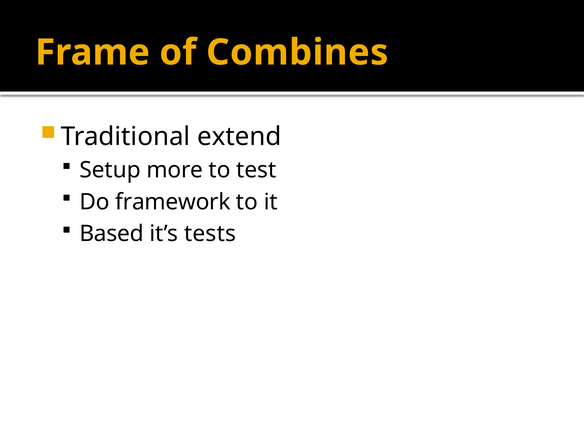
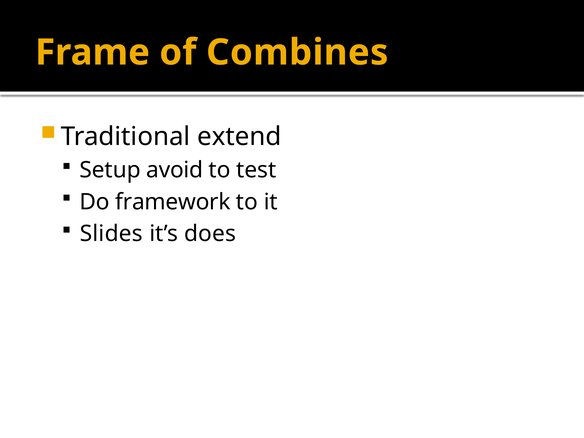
more: more -> avoid
Based: Based -> Slides
tests: tests -> does
